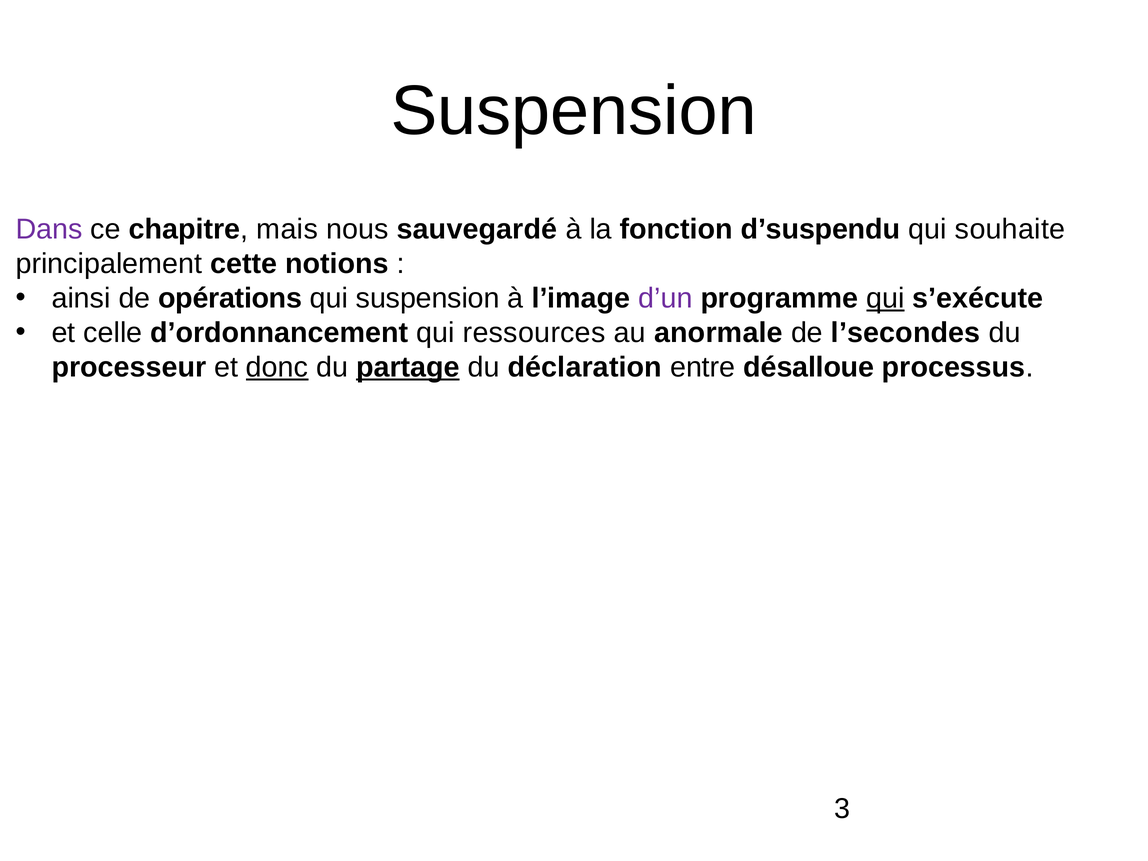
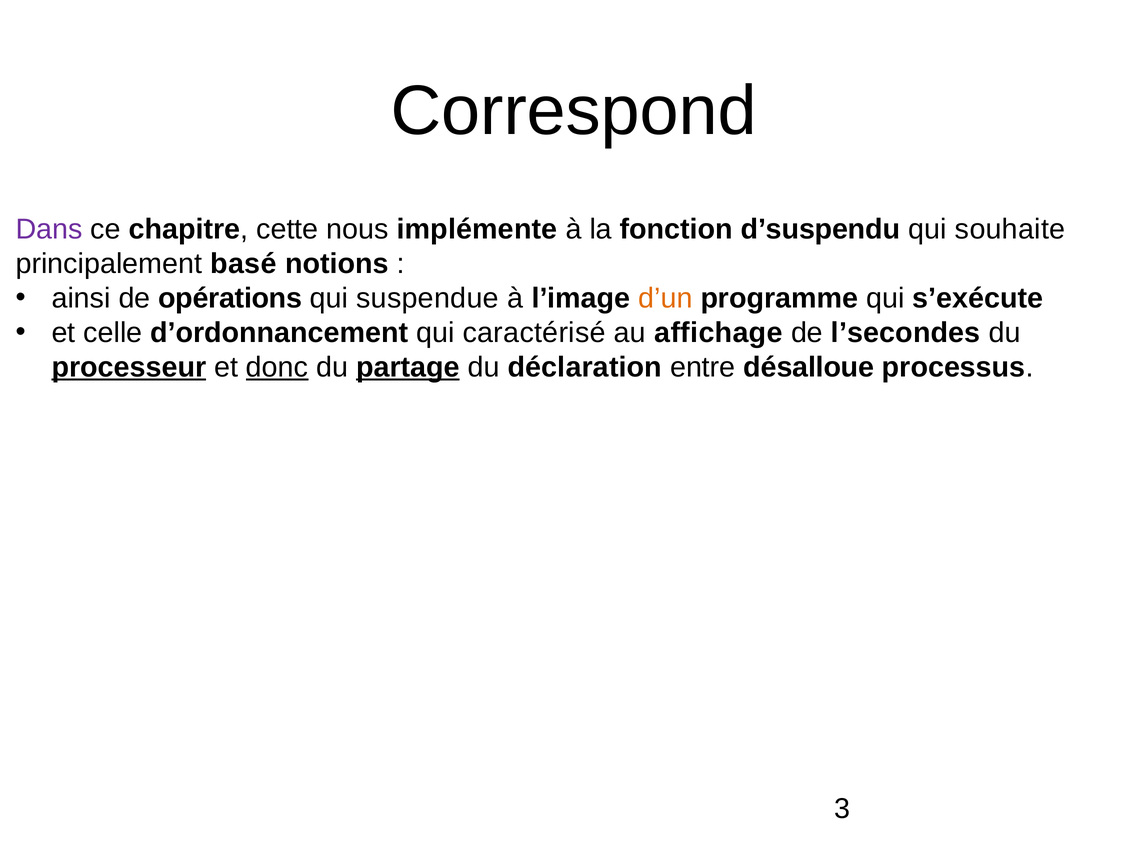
Suspension at (574, 111): Suspension -> Correspond
mais: mais -> cette
sauvegardé: sauvegardé -> implémente
cette: cette -> basé
qui suspension: suspension -> suspendue
d’un colour: purple -> orange
qui at (885, 298) underline: present -> none
ressources: ressources -> caractérisé
anormale: anormale -> affichage
processeur underline: none -> present
